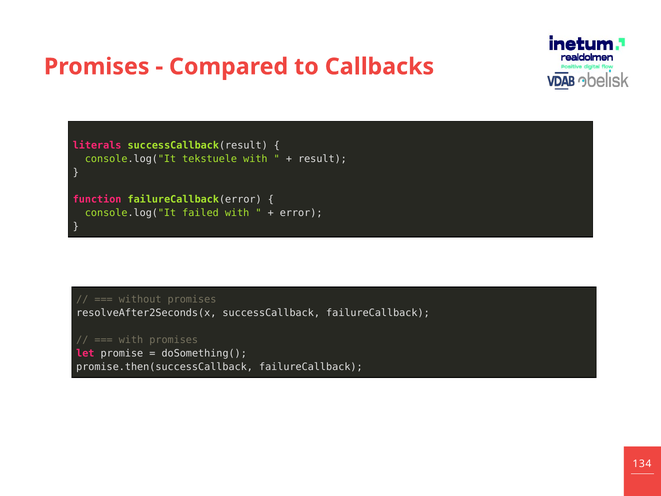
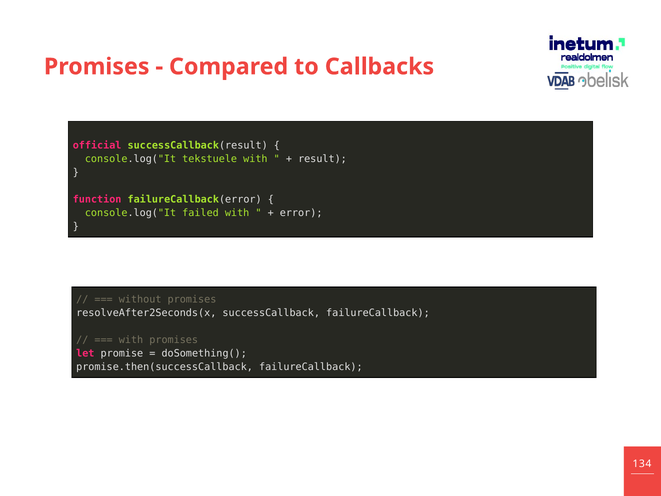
literals: literals -> official
